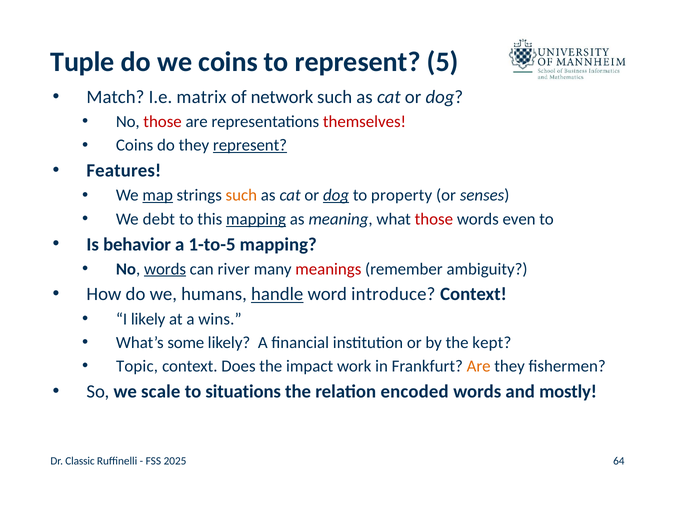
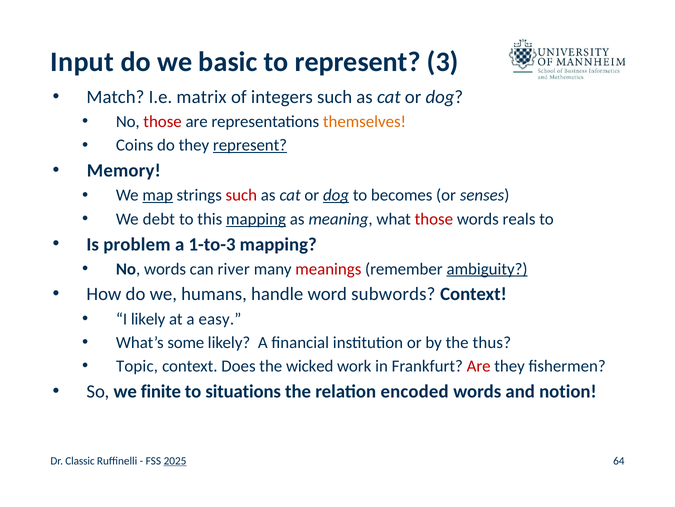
Tuple: Tuple -> Input
we coins: coins -> basic
5: 5 -> 3
network: network -> integers
themselves colour: red -> orange
Features: Features -> Memory
such at (241, 195) colour: orange -> red
property: property -> becomes
even: even -> reals
behavior: behavior -> problem
1-to-5: 1-to-5 -> 1-to-3
words at (165, 269) underline: present -> none
ambiguity underline: none -> present
handle underline: present -> none
introduce: introduce -> subwords
wins: wins -> easy
kept: kept -> thus
impact: impact -> wicked
Are at (479, 366) colour: orange -> red
scale: scale -> finite
mostly: mostly -> notion
2025 underline: none -> present
